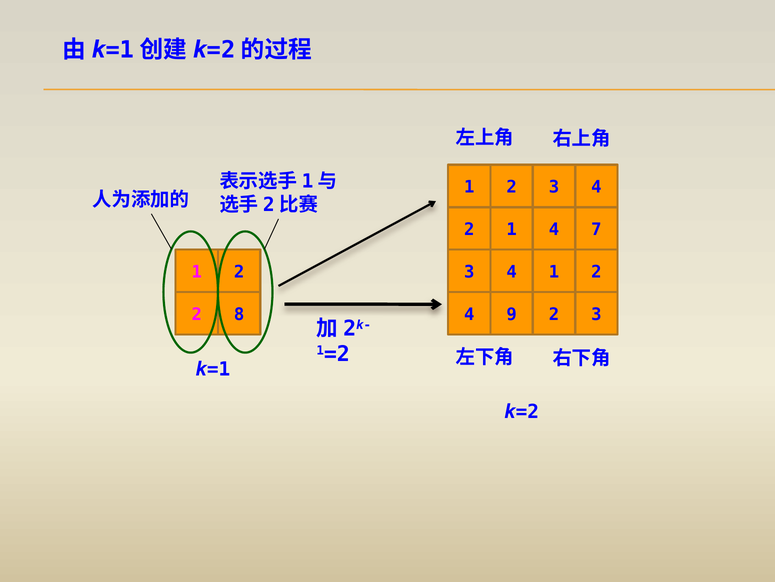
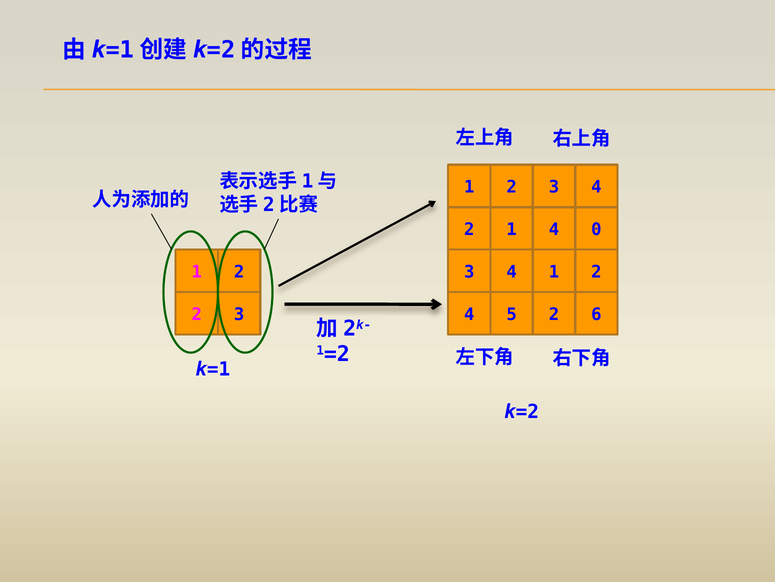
7: 7 -> 0
2 8: 8 -> 3
9: 9 -> 5
2 3: 3 -> 6
